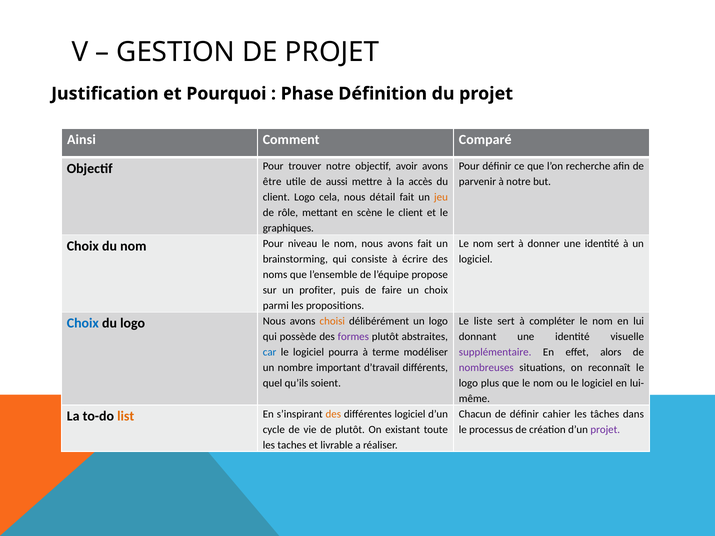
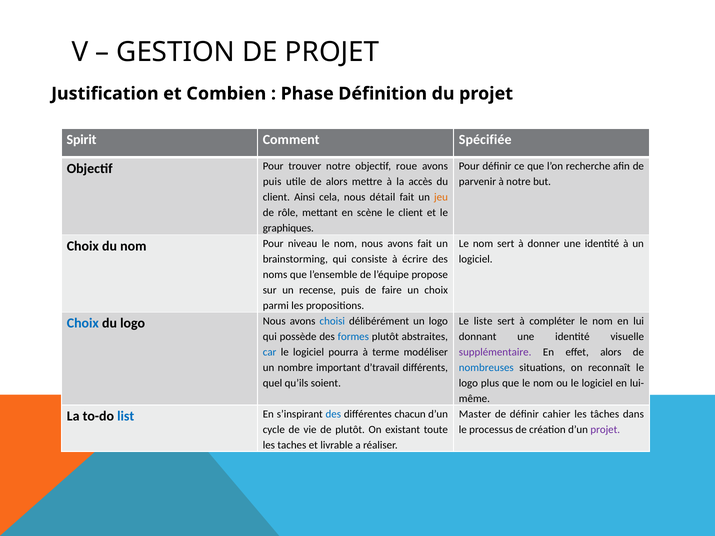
Pourquoi: Pourquoi -> Combien
Ainsi: Ainsi -> Spirit
Comparé: Comparé -> Spécifiée
avoir: avoir -> roue
être at (272, 182): être -> puis
de aussi: aussi -> alors
client Logo: Logo -> Ainsi
profiter: profiter -> recense
choisi colour: orange -> blue
formes colour: purple -> blue
nombreuses colour: purple -> blue
Chacun: Chacun -> Master
list colour: orange -> blue
des at (333, 414) colour: orange -> blue
différentes logiciel: logiciel -> chacun
